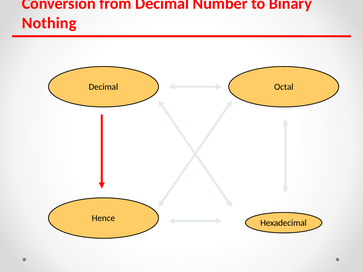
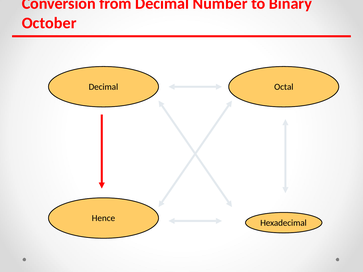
Nothing: Nothing -> October
